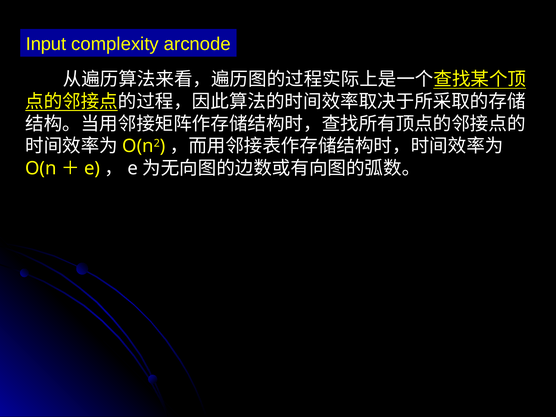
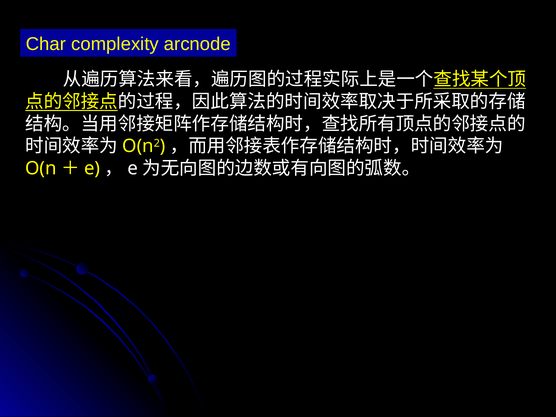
Input: Input -> Char
